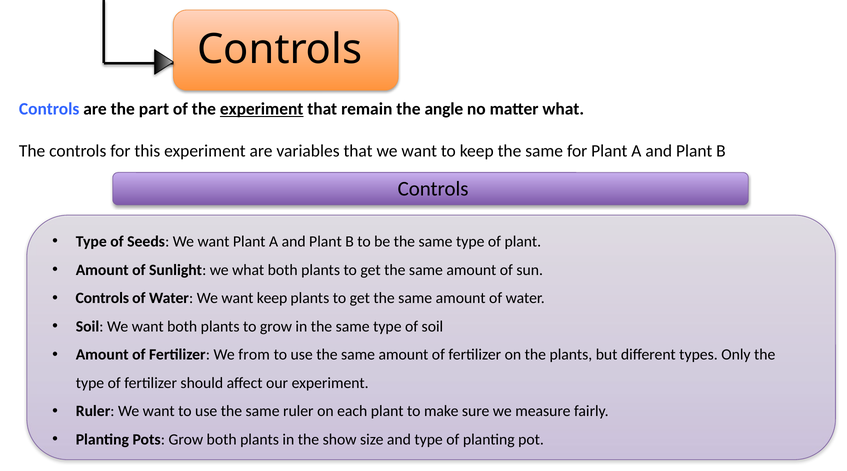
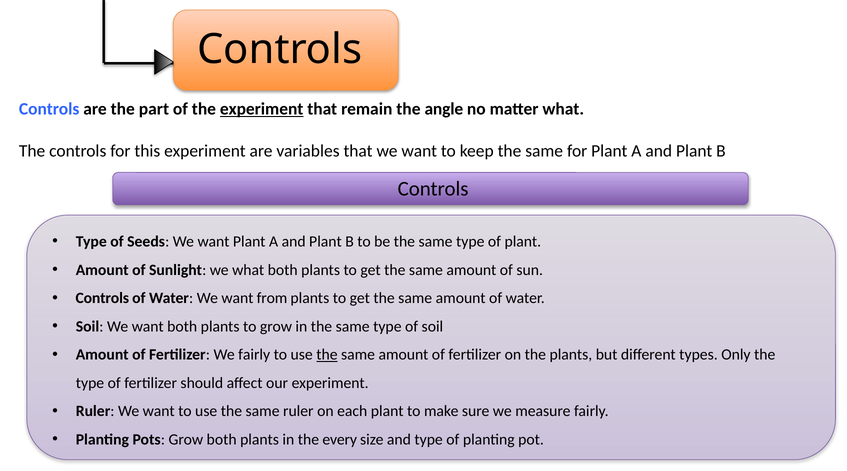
want keep: keep -> from
We from: from -> fairly
the at (327, 354) underline: none -> present
show: show -> every
